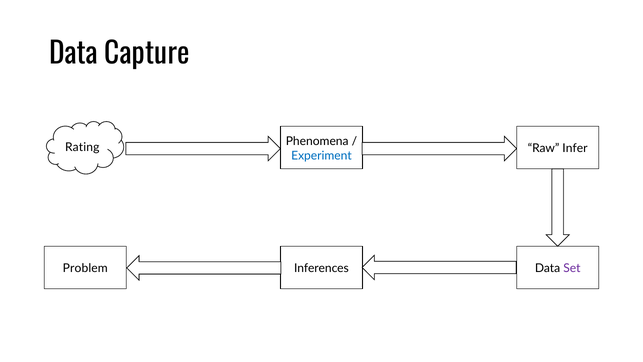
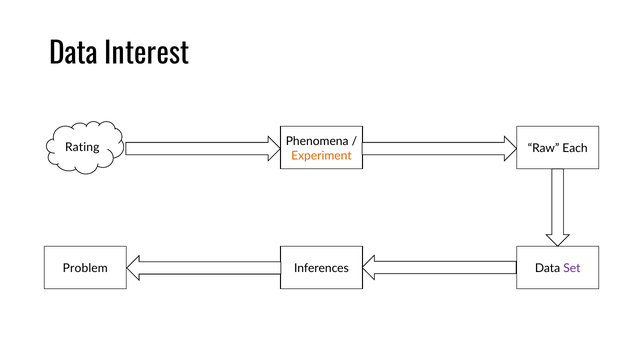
Capture: Capture -> Interest
Infer: Infer -> Each
Experiment colour: blue -> orange
